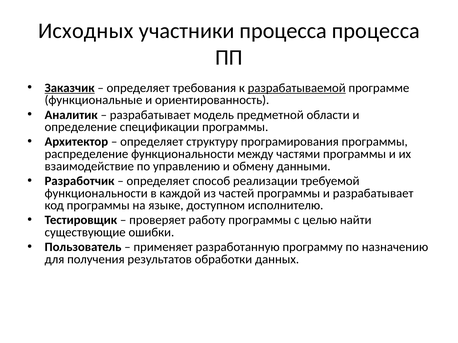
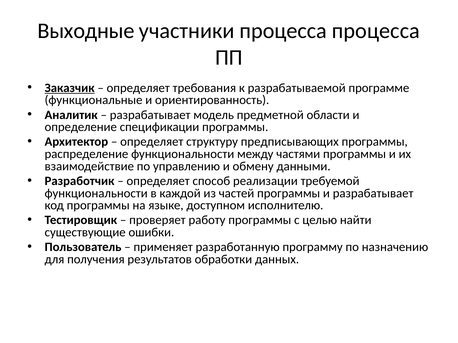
Исходных: Исходных -> Выходные
разрабатываемой underline: present -> none
програмирования: програмирования -> предписывающих
